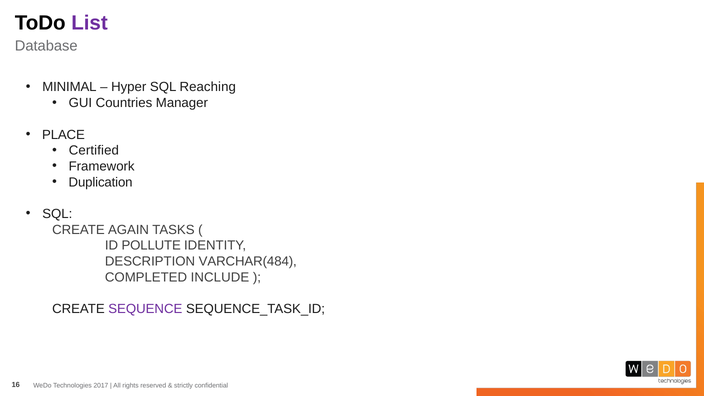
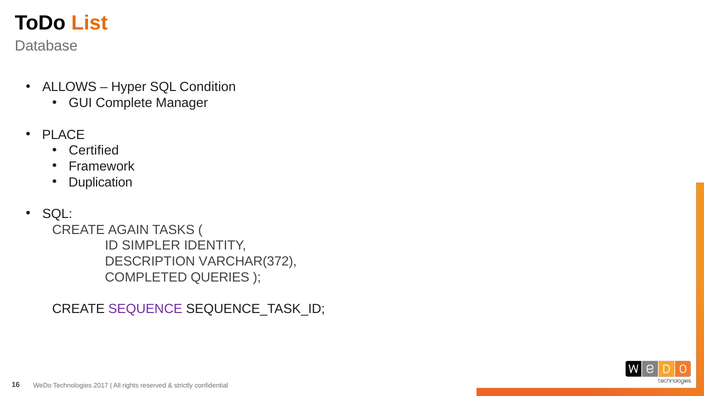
List colour: purple -> orange
MINIMAL: MINIMAL -> ALLOWS
Reaching: Reaching -> Condition
Countries: Countries -> Complete
POLLUTE: POLLUTE -> SIMPLER
VARCHAR(484: VARCHAR(484 -> VARCHAR(372
INCLUDE: INCLUDE -> QUERIES
